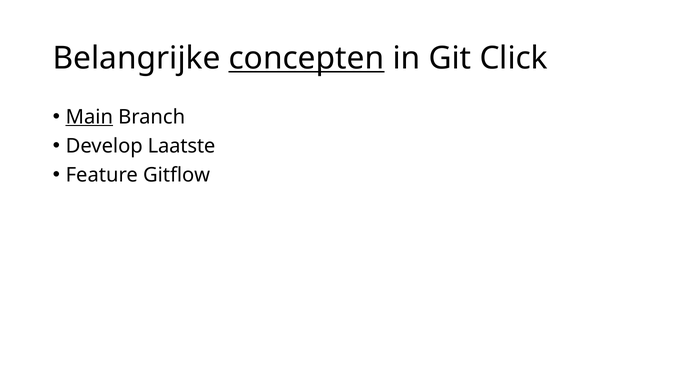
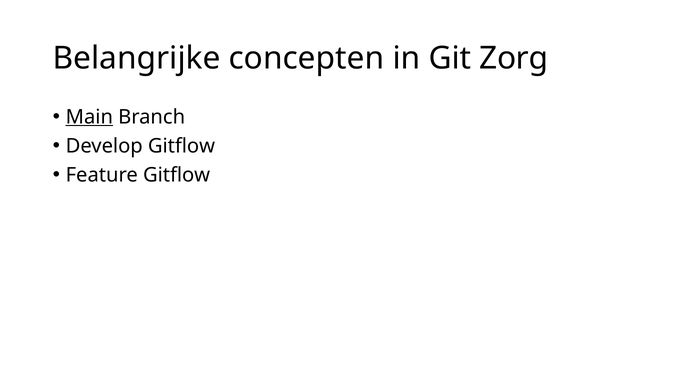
concepten underline: present -> none
Click: Click -> Zorg
Develop Laatste: Laatste -> Gitflow
